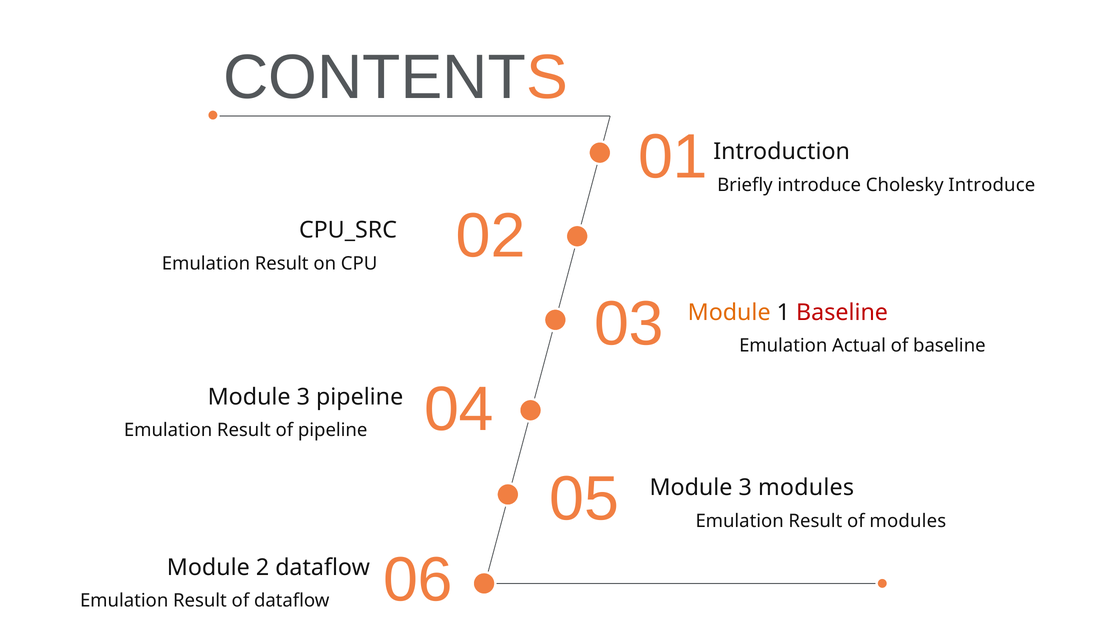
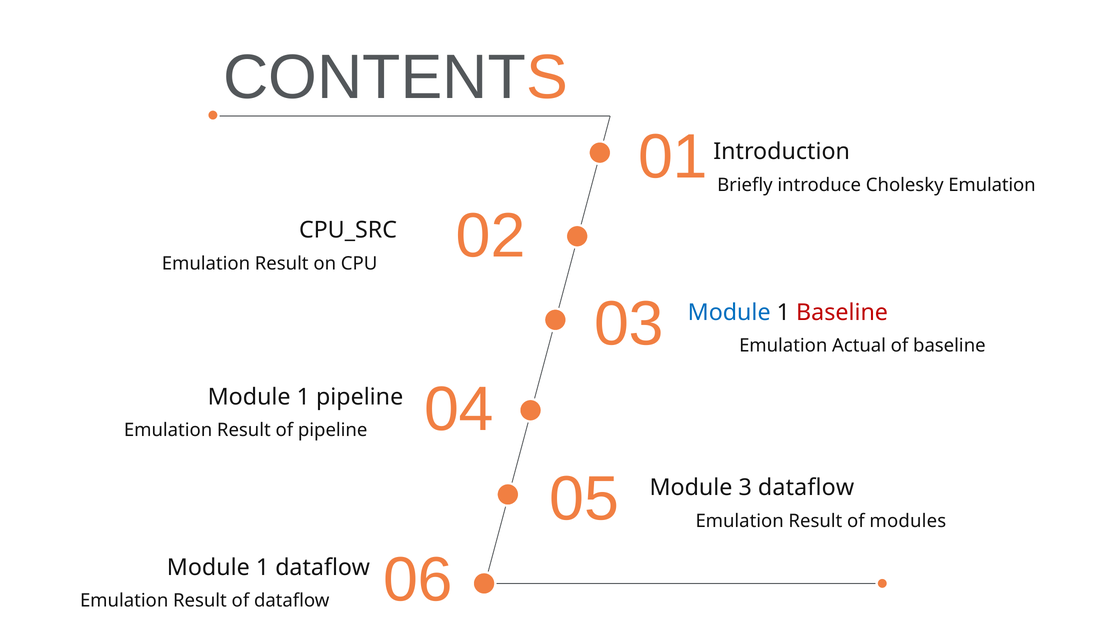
Cholesky Introduce: Introduce -> Emulation
Module at (729, 312) colour: orange -> blue
3 at (303, 397): 3 -> 1
3 modules: modules -> dataflow
2 at (263, 568): 2 -> 1
